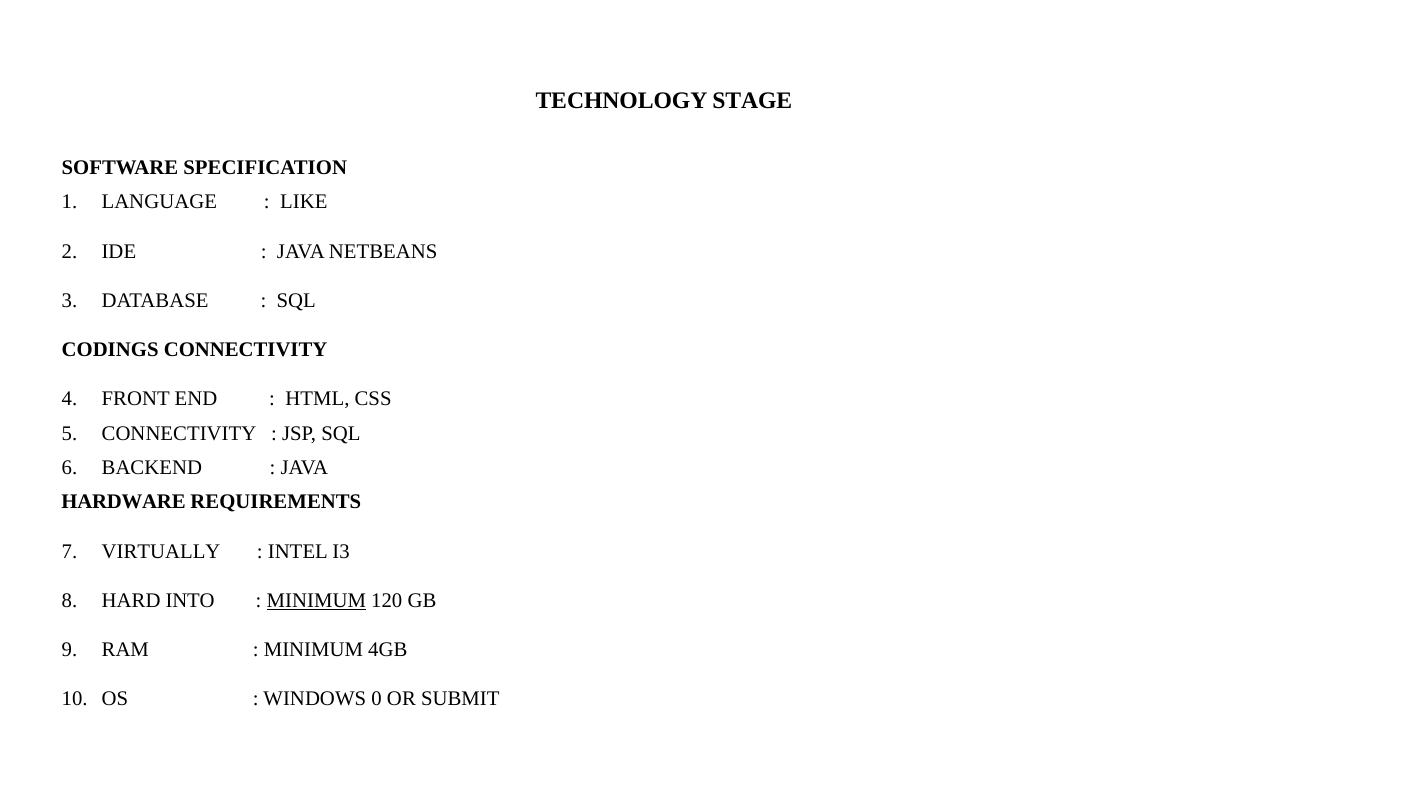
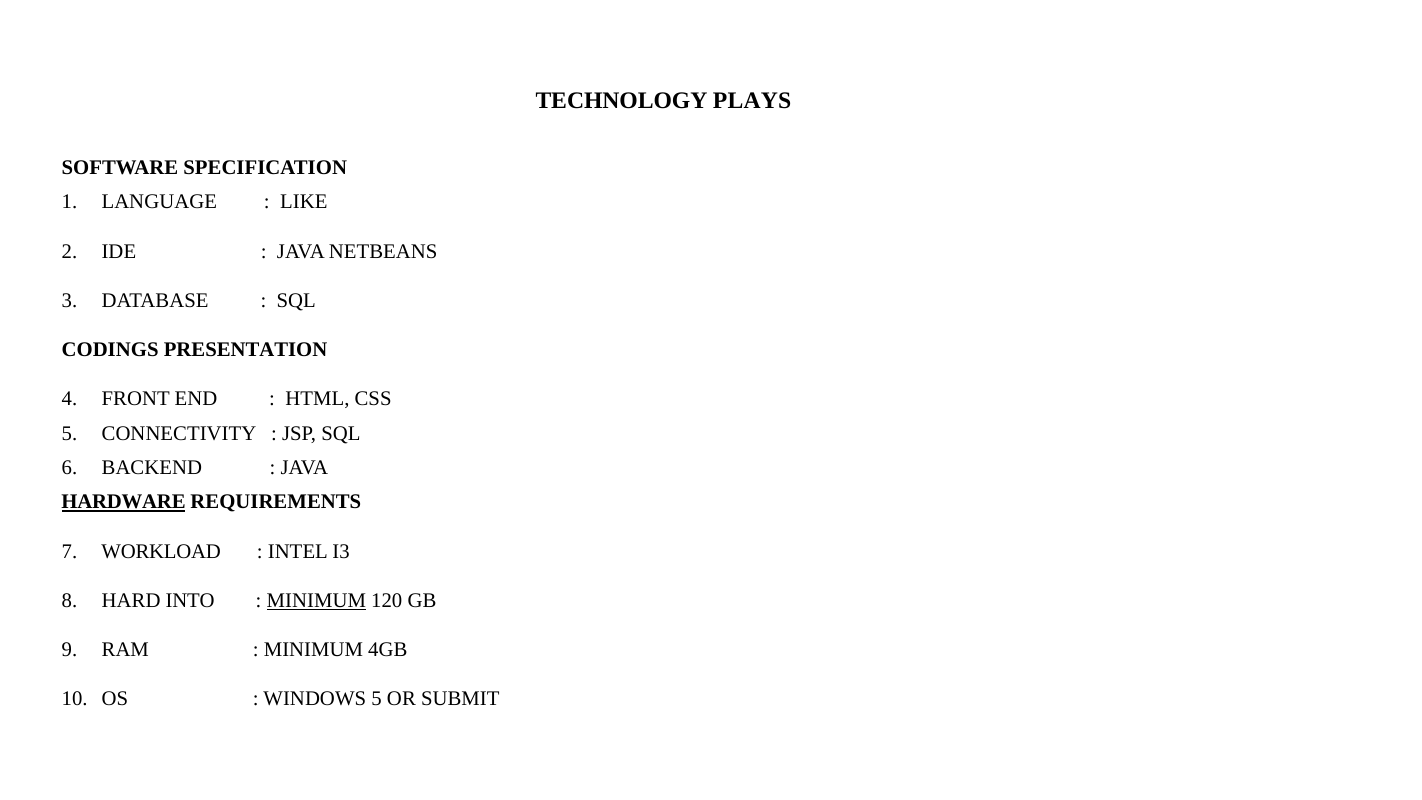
STAGE: STAGE -> PLAYS
CODINGS CONNECTIVITY: CONNECTIVITY -> PRESENTATION
HARDWARE underline: none -> present
VIRTUALLY: VIRTUALLY -> WORKLOAD
WINDOWS 0: 0 -> 5
